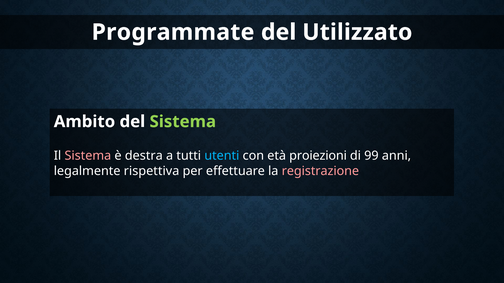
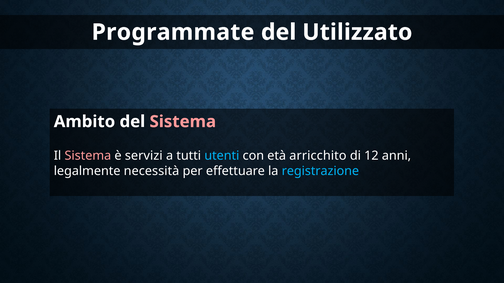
Sistema at (183, 122) colour: light green -> pink
destra: destra -> servizi
proiezioni: proiezioni -> arricchito
99: 99 -> 12
rispettiva: rispettiva -> necessità
registrazione colour: pink -> light blue
